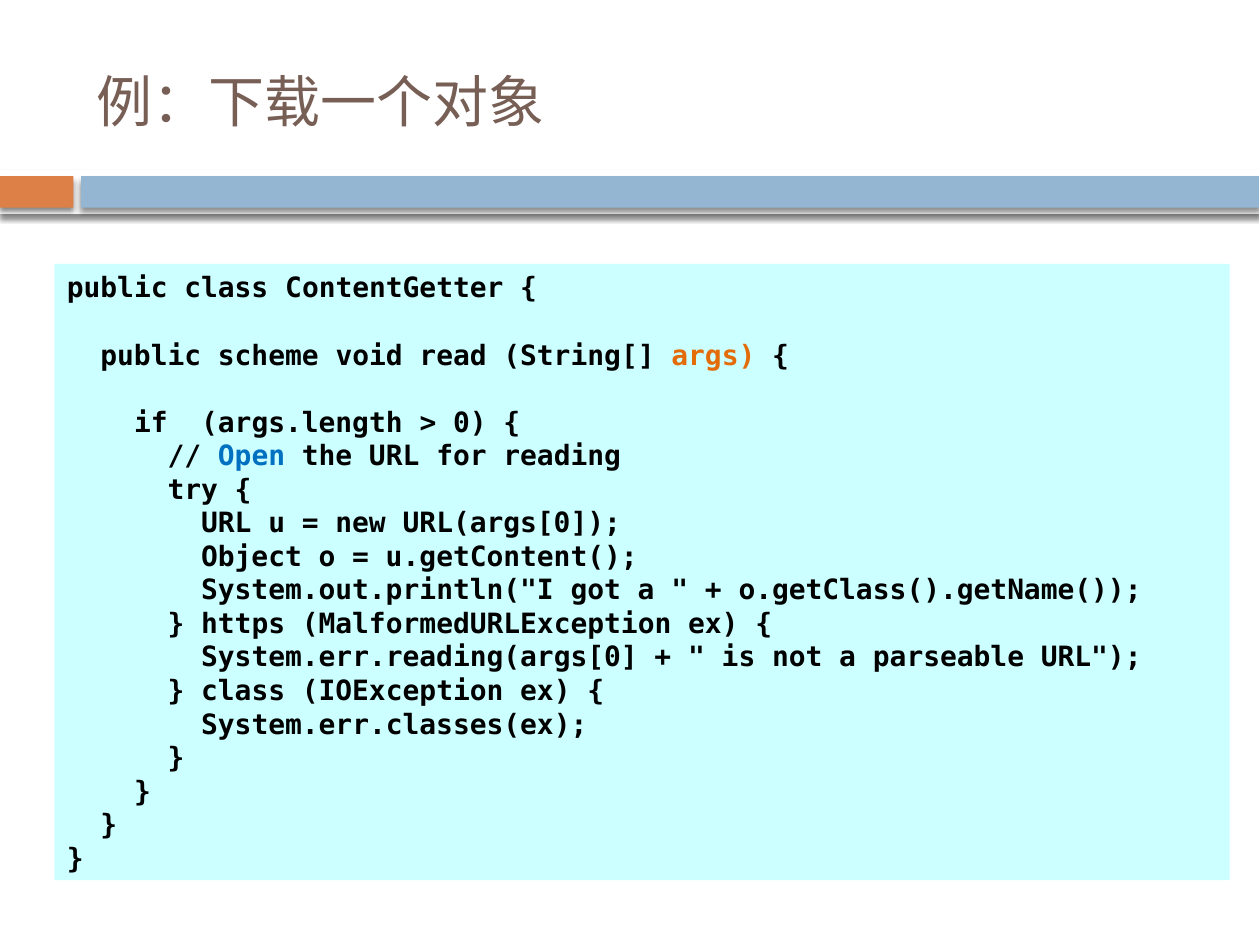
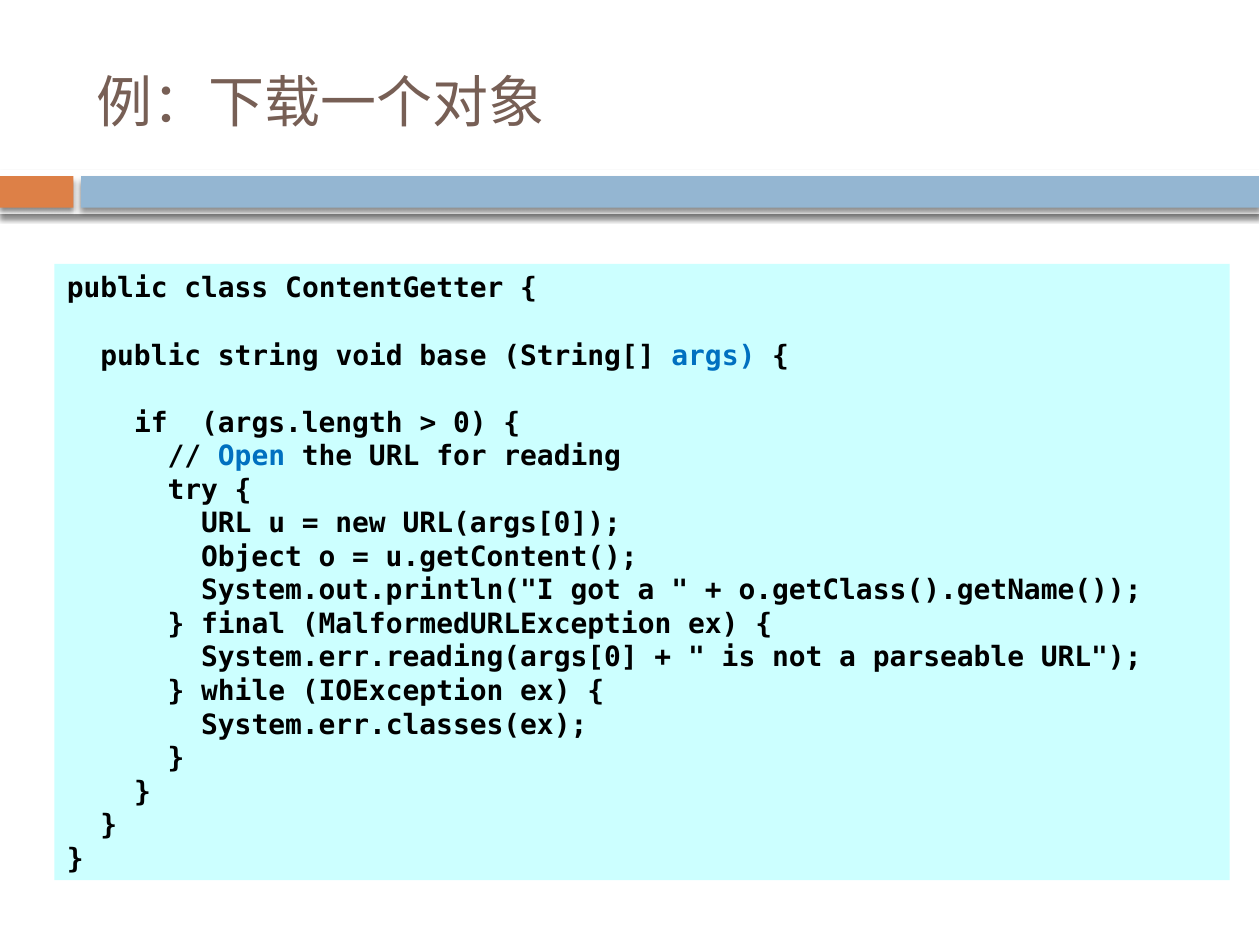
scheme: scheme -> string
read: read -> base
args colour: orange -> blue
https: https -> final
class at (243, 692): class -> while
